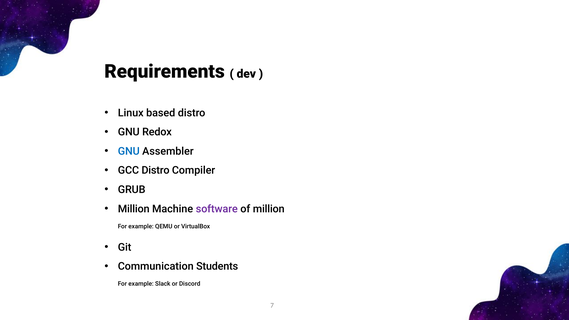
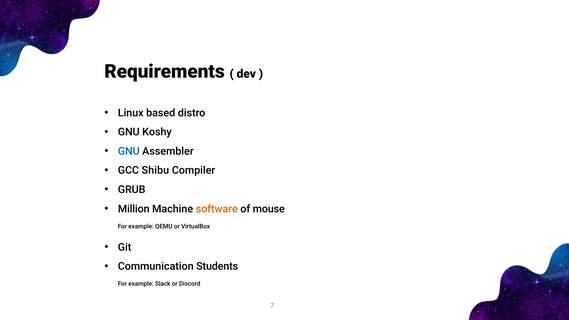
Redox: Redox -> Koshy
GCC Distro: Distro -> Shibu
software colour: purple -> orange
of million: million -> mouse
